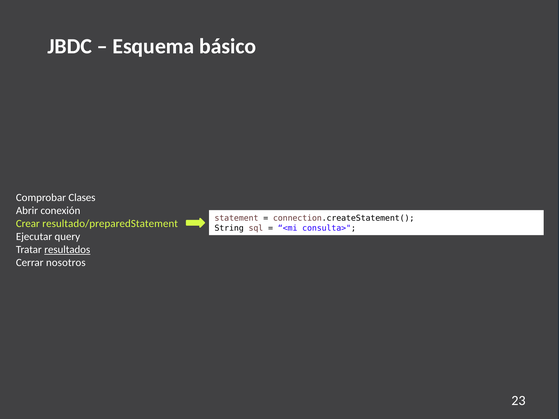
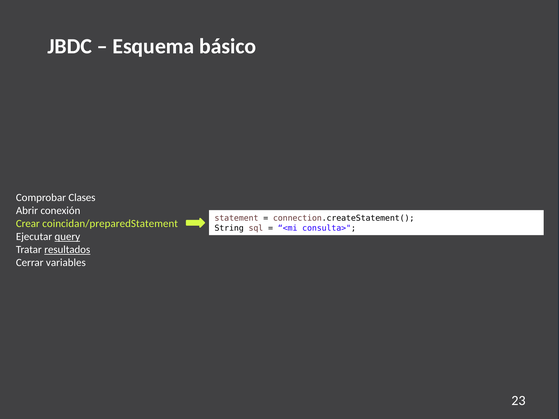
resultado/preparedStatement: resultado/preparedStatement -> coincidan/preparedStatement
query underline: none -> present
nosotros: nosotros -> variables
